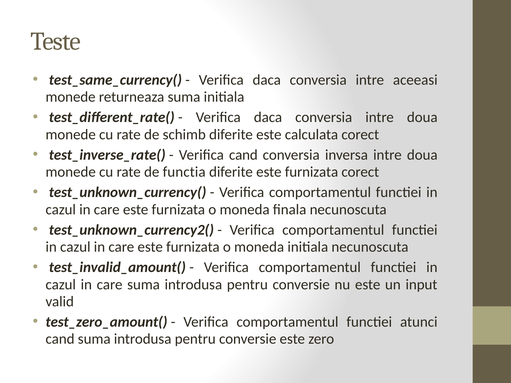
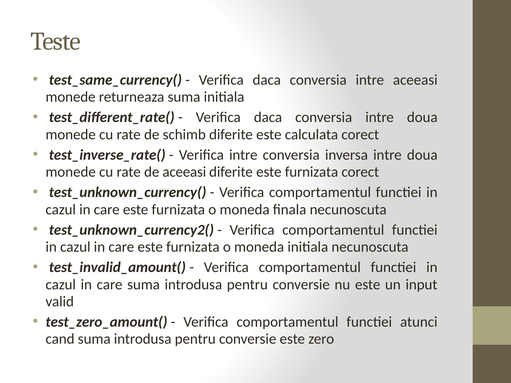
Verifica cand: cand -> intre
de functia: functia -> aceeasi
